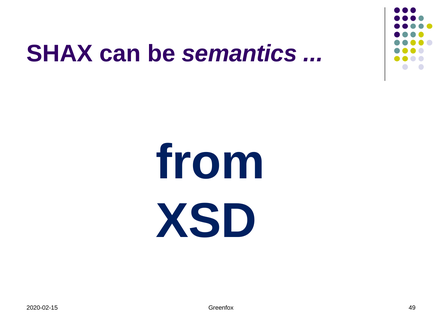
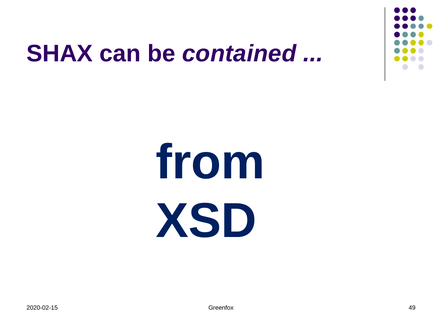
semantics: semantics -> contained
